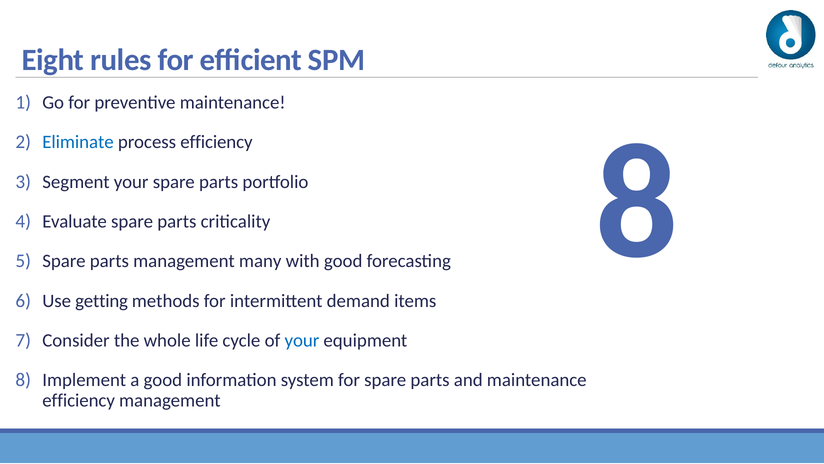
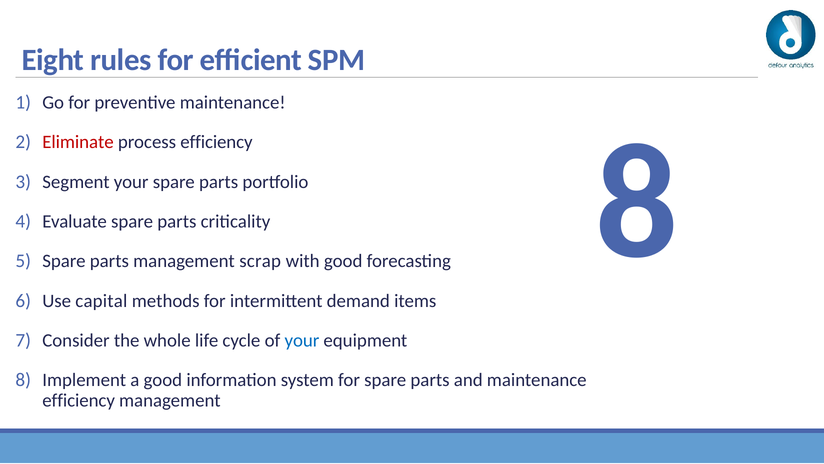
Eliminate colour: blue -> red
many: many -> scrap
getting: getting -> capital
